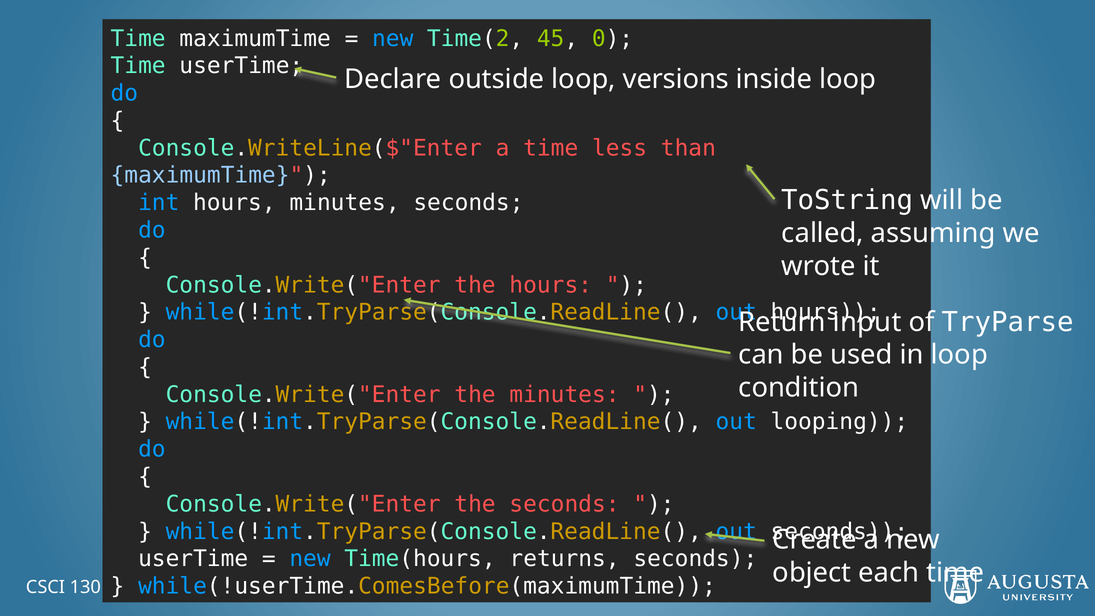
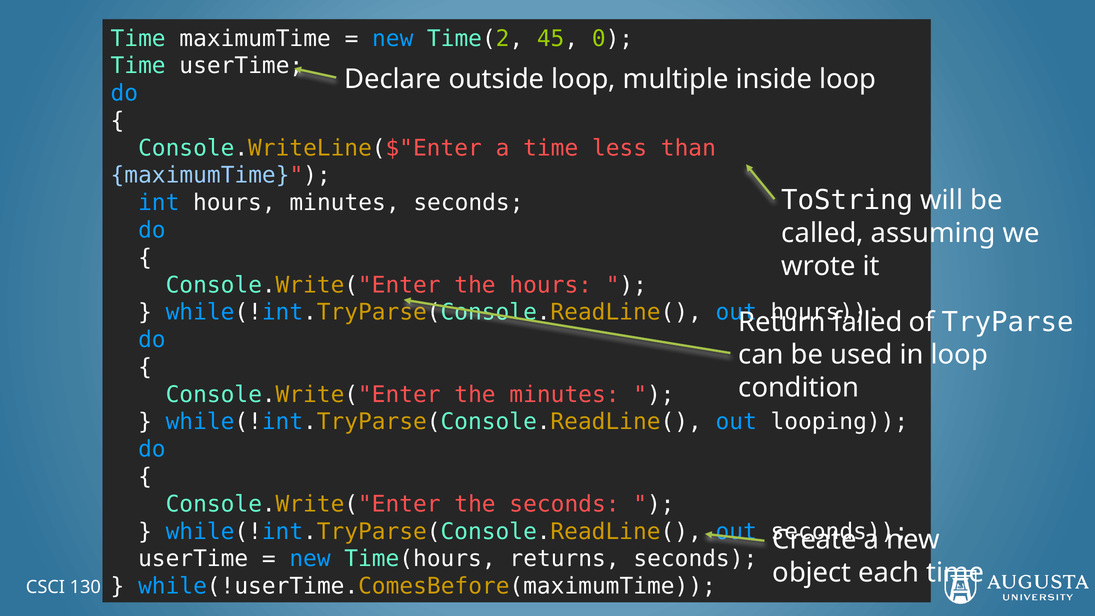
versions: versions -> multiple
input: input -> failed
